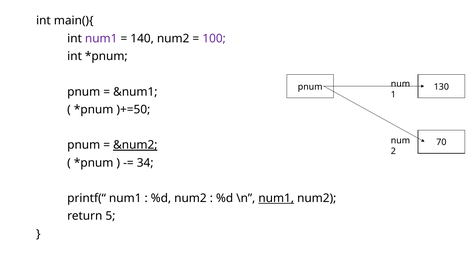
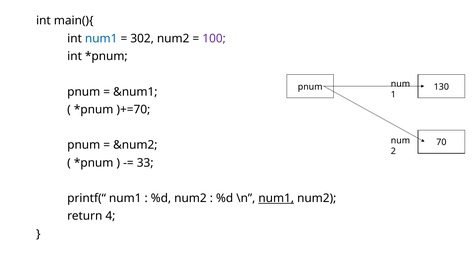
num1 at (101, 38) colour: purple -> blue
140: 140 -> 302
)+=50: )+=50 -> )+=70
&num2 underline: present -> none
34: 34 -> 33
5: 5 -> 4
